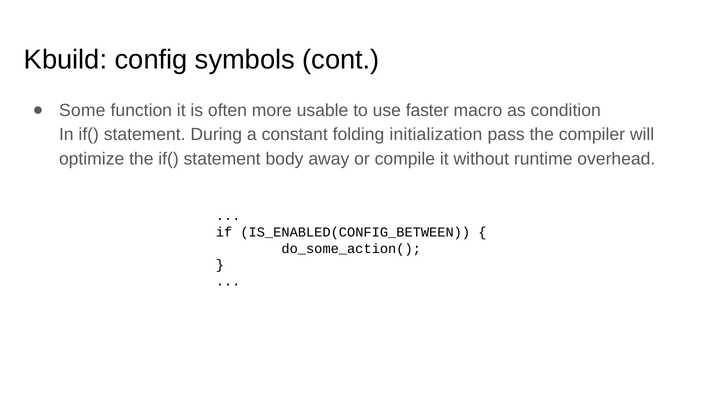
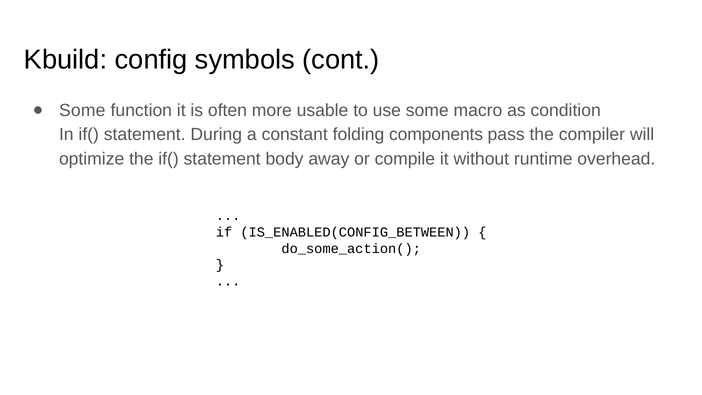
use faster: faster -> some
initialization: initialization -> components
